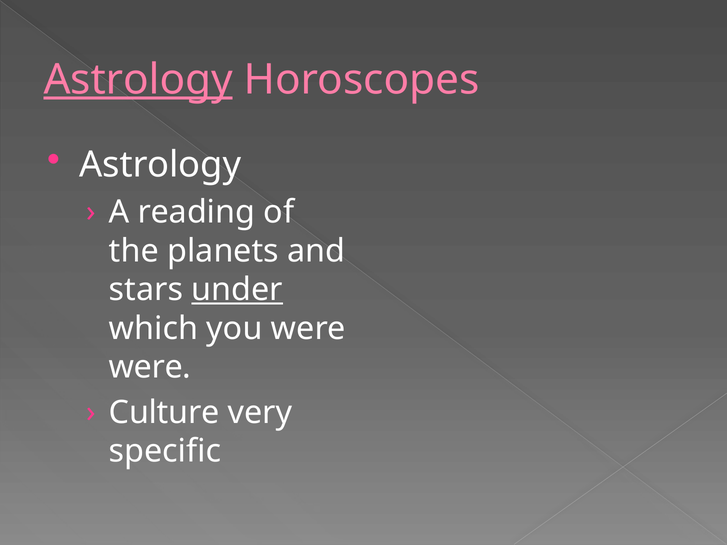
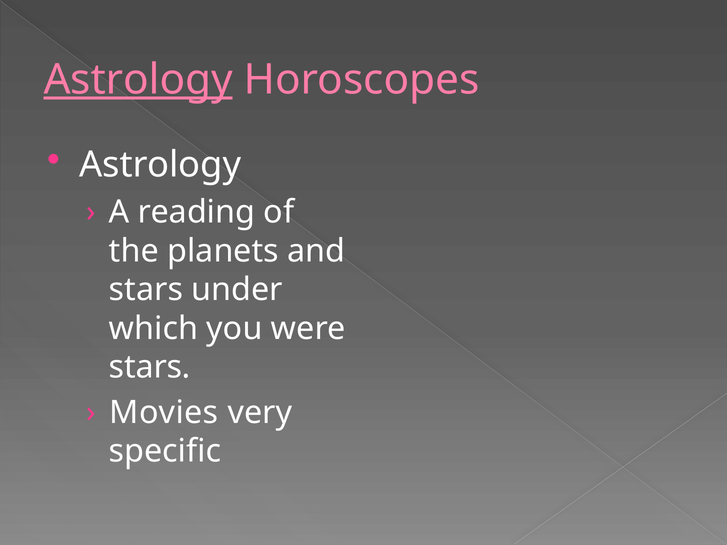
under underline: present -> none
were at (150, 367): were -> stars
Culture: Culture -> Movies
